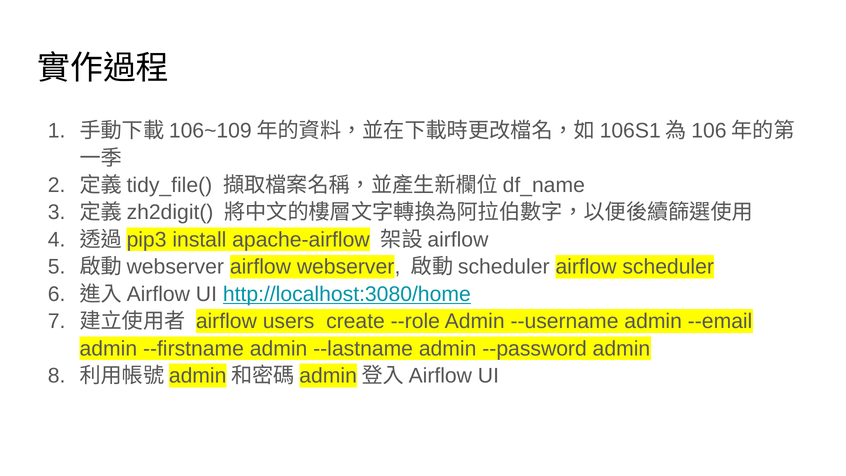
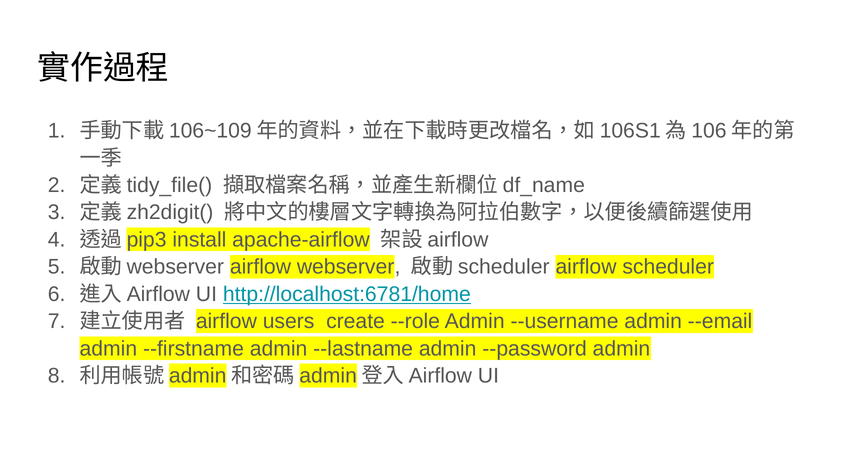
http://localhost:3080/home: http://localhost:3080/home -> http://localhost:6781/home
